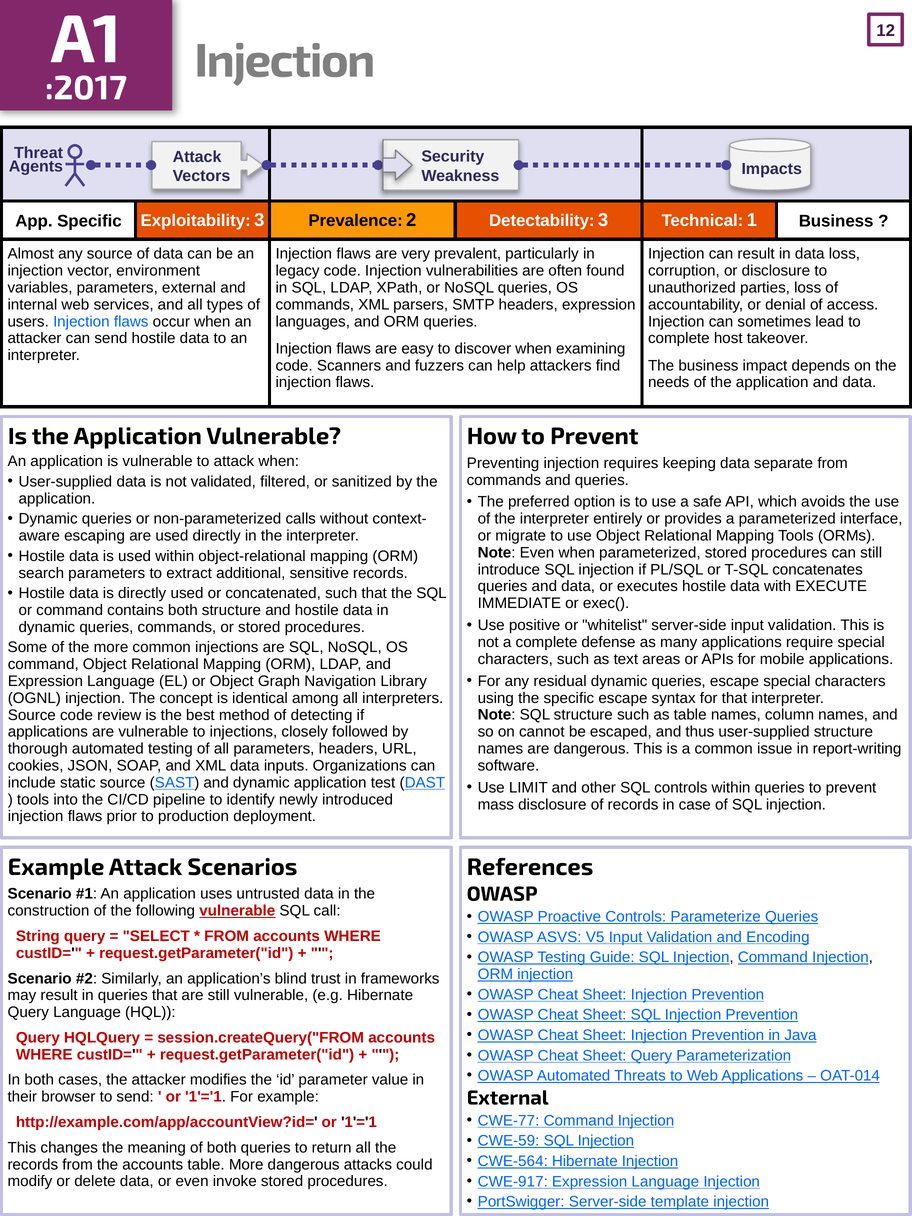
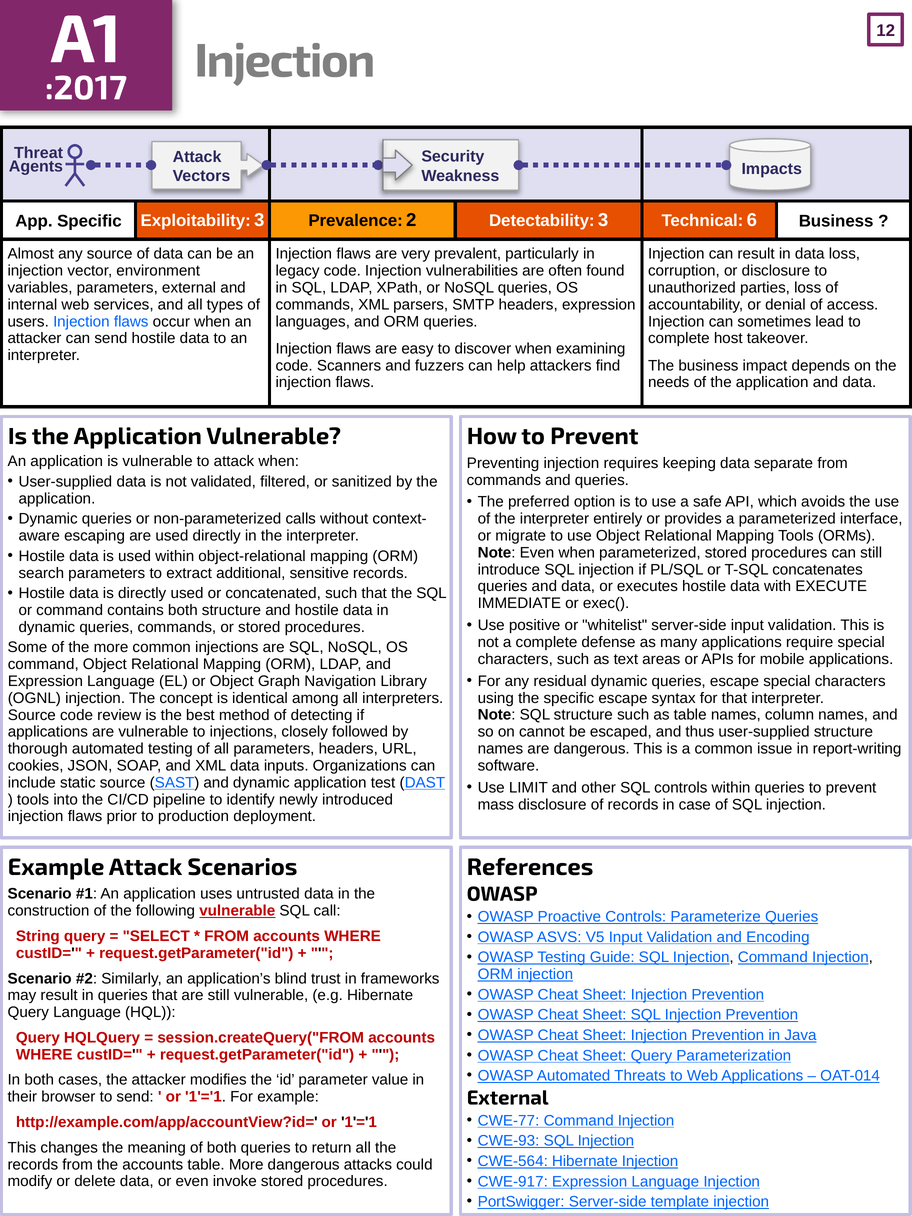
1: 1 -> 6
CWE-59: CWE-59 -> CWE-93
